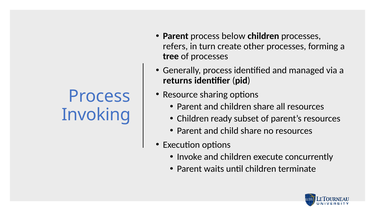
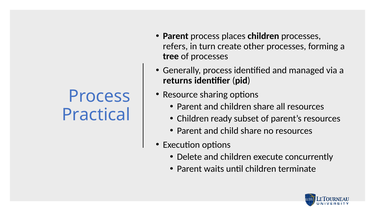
below: below -> places
Invoking: Invoking -> Practical
Invoke: Invoke -> Delete
